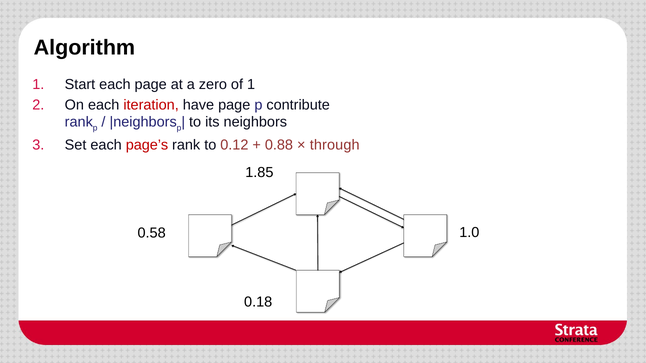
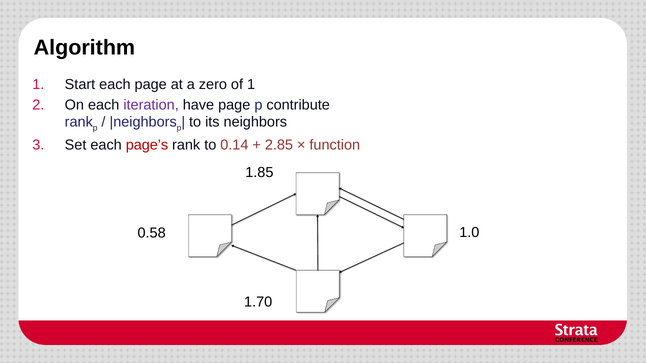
iteration colour: red -> purple
0.12: 0.12 -> 0.14
0.88: 0.88 -> 2.85
through: through -> function
0.18: 0.18 -> 1.70
